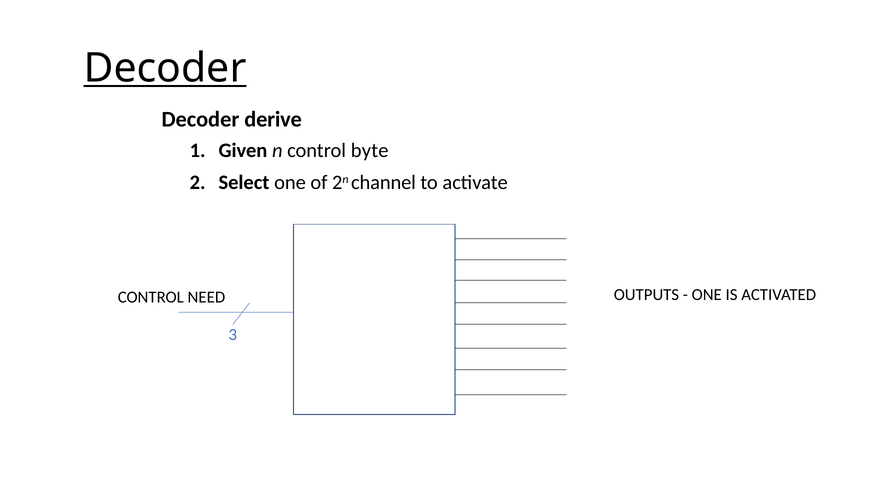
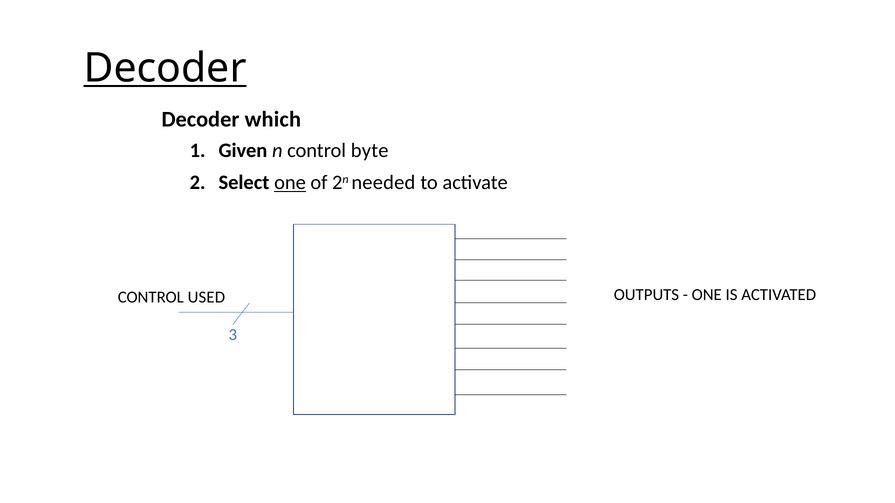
derive: derive -> which
one at (290, 183) underline: none -> present
channel: channel -> needed
NEED: NEED -> USED
